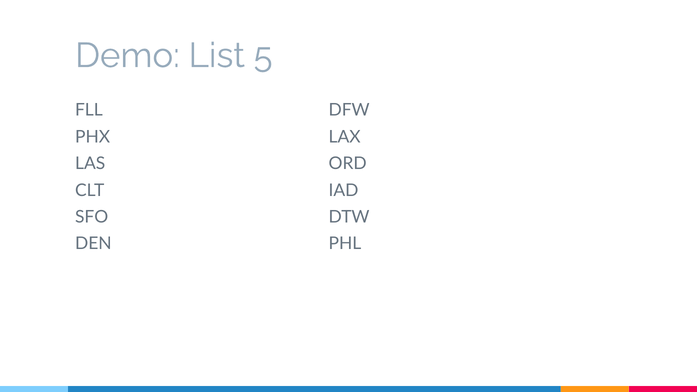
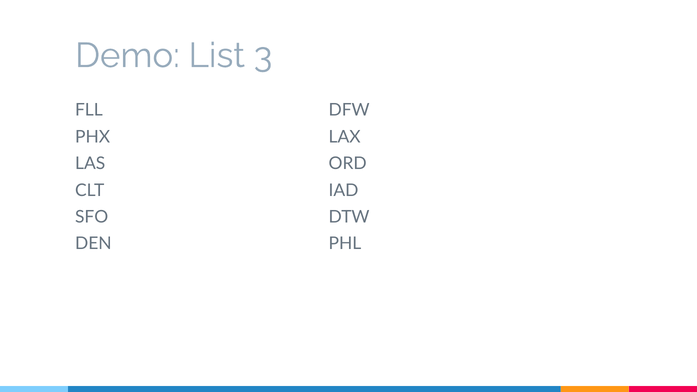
5: 5 -> 3
